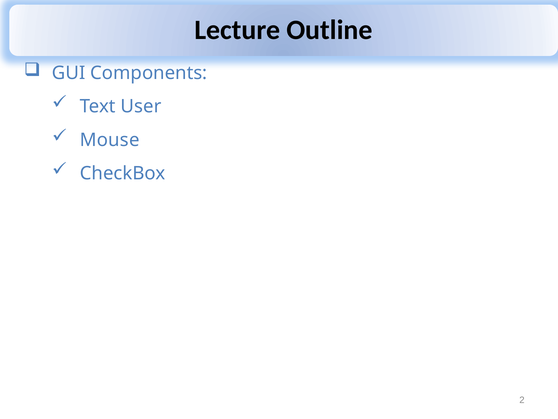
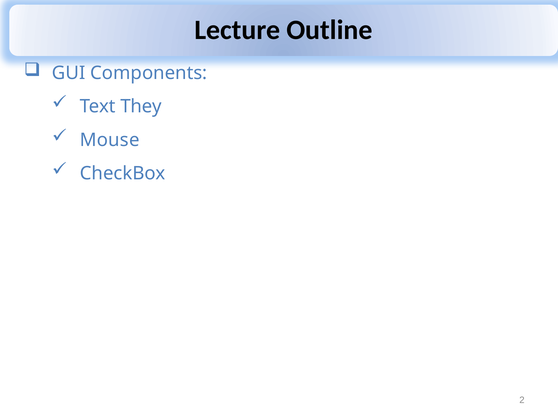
User: User -> They
